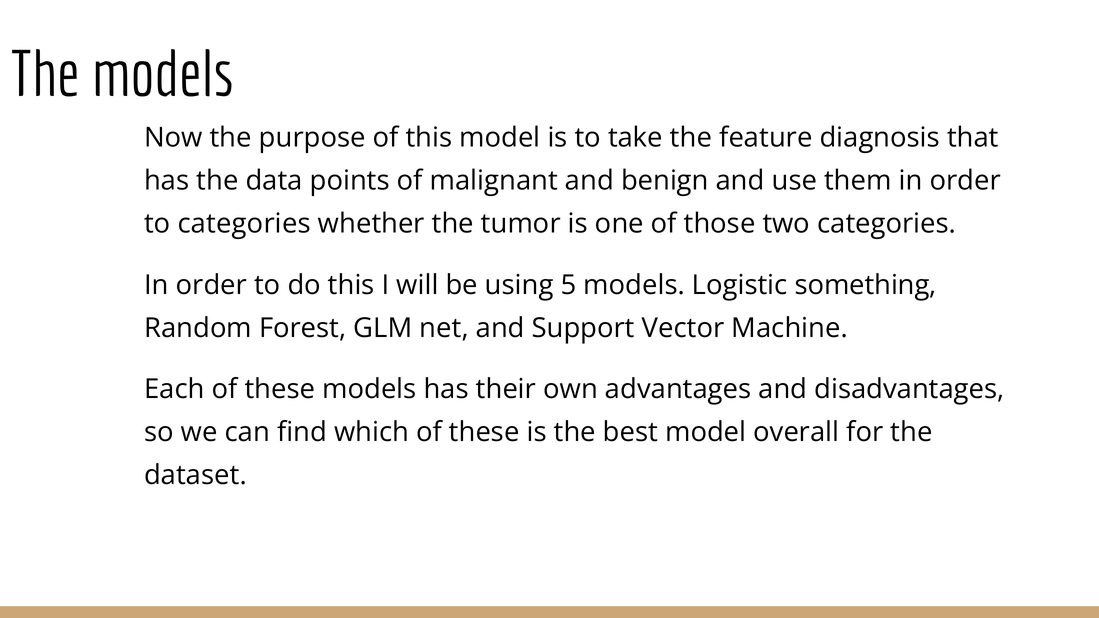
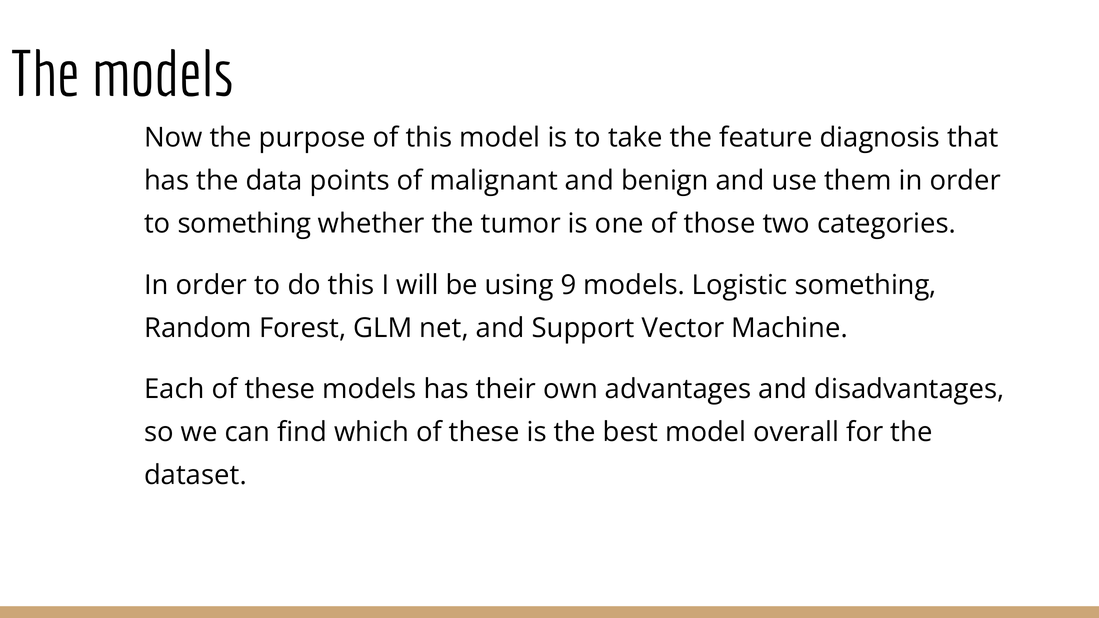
to categories: categories -> something
5: 5 -> 9
